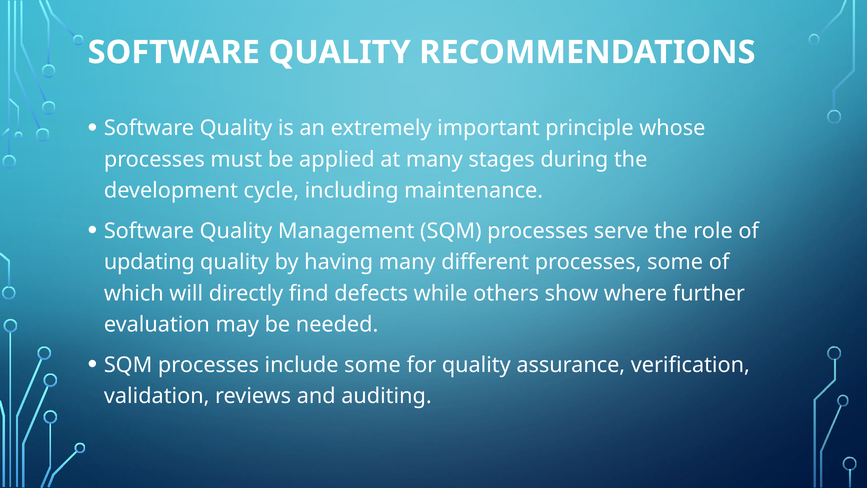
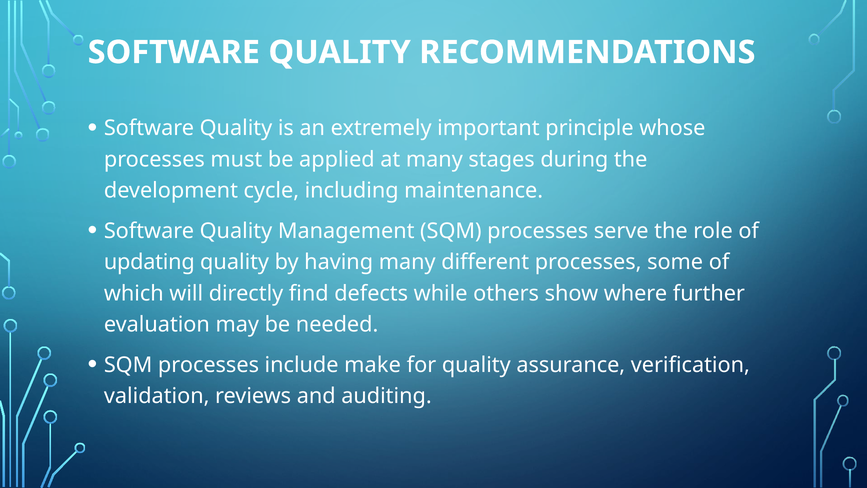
include some: some -> make
